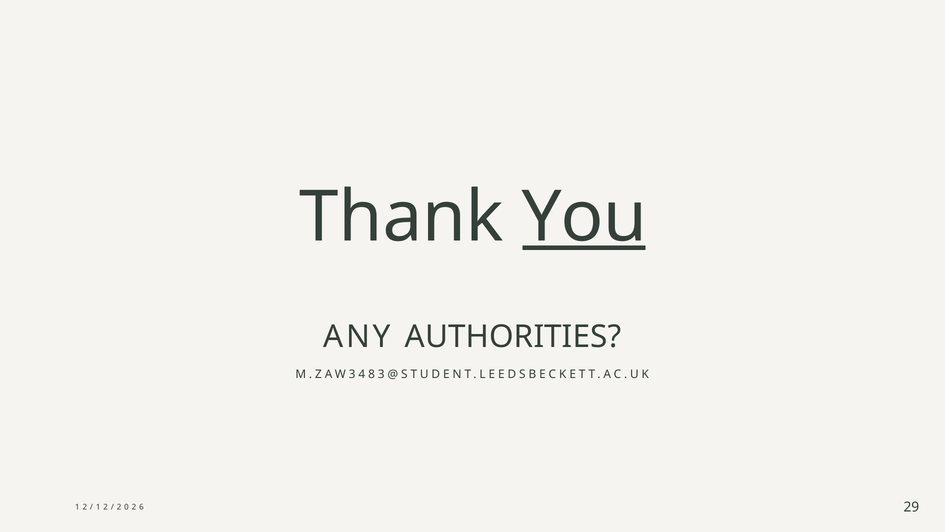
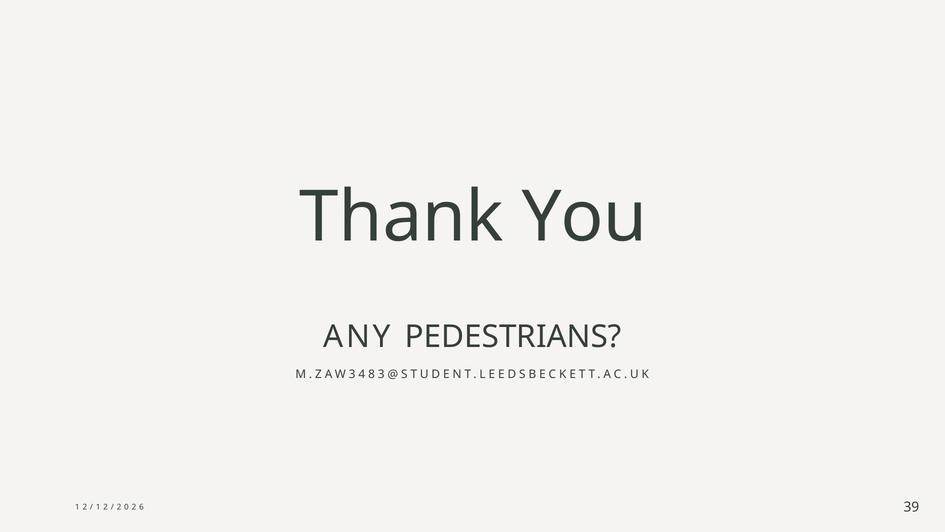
You underline: present -> none
AUTHORITIES: AUTHORITIES -> PEDESTRIANS
29: 29 -> 39
